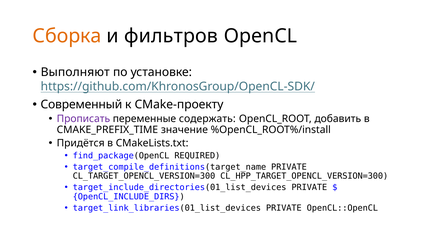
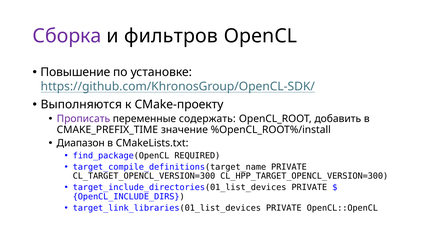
Сборка colour: orange -> purple
Выполняют: Выполняют -> Повышение
Современный: Современный -> Выполняются
Придётся: Придётся -> Диапазон
